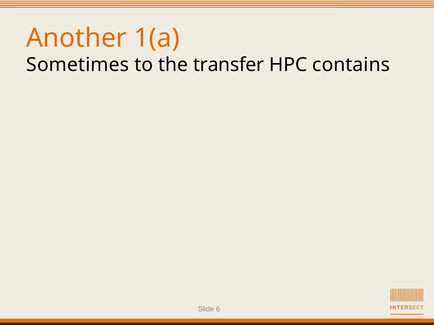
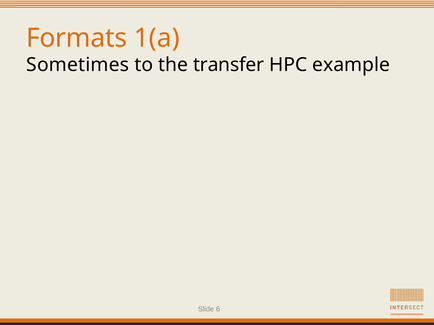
Another: Another -> Formats
contains: contains -> example
